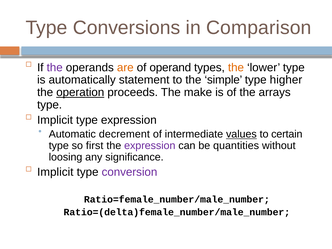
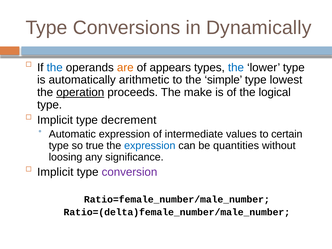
Comparison: Comparison -> Dynamically
the at (55, 67) colour: purple -> blue
operand: operand -> appears
the at (236, 67) colour: orange -> blue
statement: statement -> arithmetic
higher: higher -> lowest
arrays: arrays -> logical
type expression: expression -> decrement
Automatic decrement: decrement -> expression
values underline: present -> none
first: first -> true
expression at (150, 146) colour: purple -> blue
